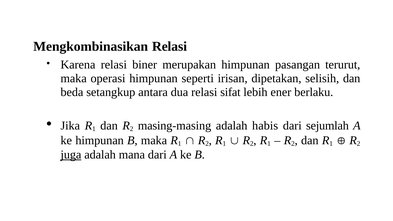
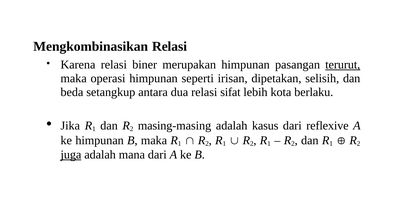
terurut underline: none -> present
ener: ener -> kota
habis: habis -> kasus
sejumlah: sejumlah -> reflexive
